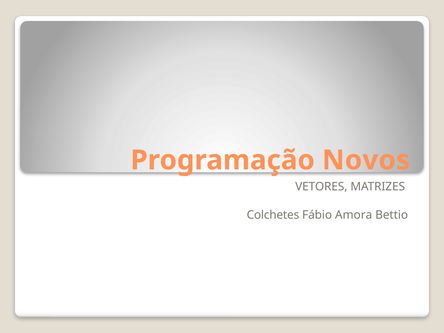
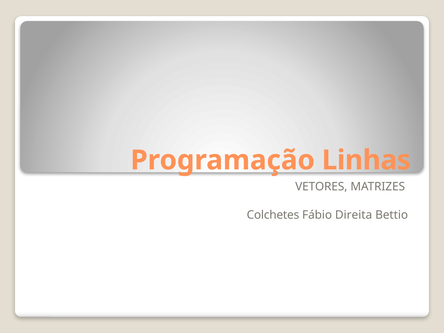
Novos: Novos -> Linhas
Amora: Amora -> Direita
